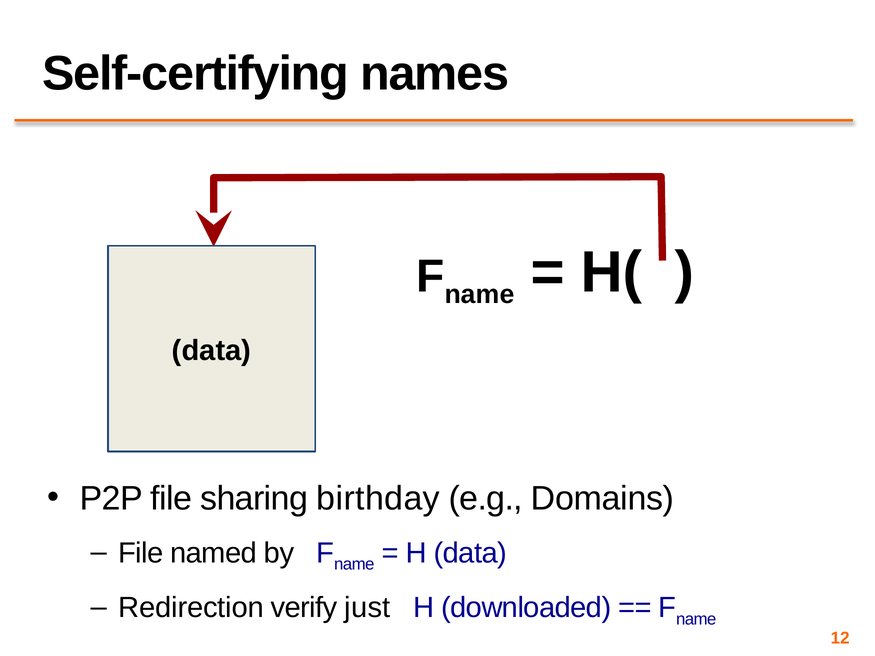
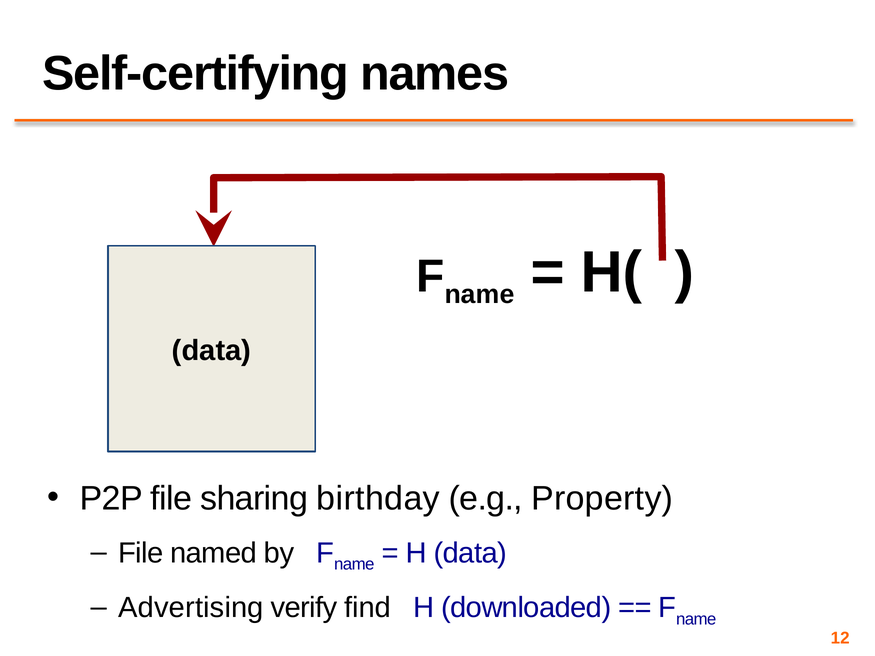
Domains: Domains -> Property
Redirection: Redirection -> Advertising
just: just -> find
